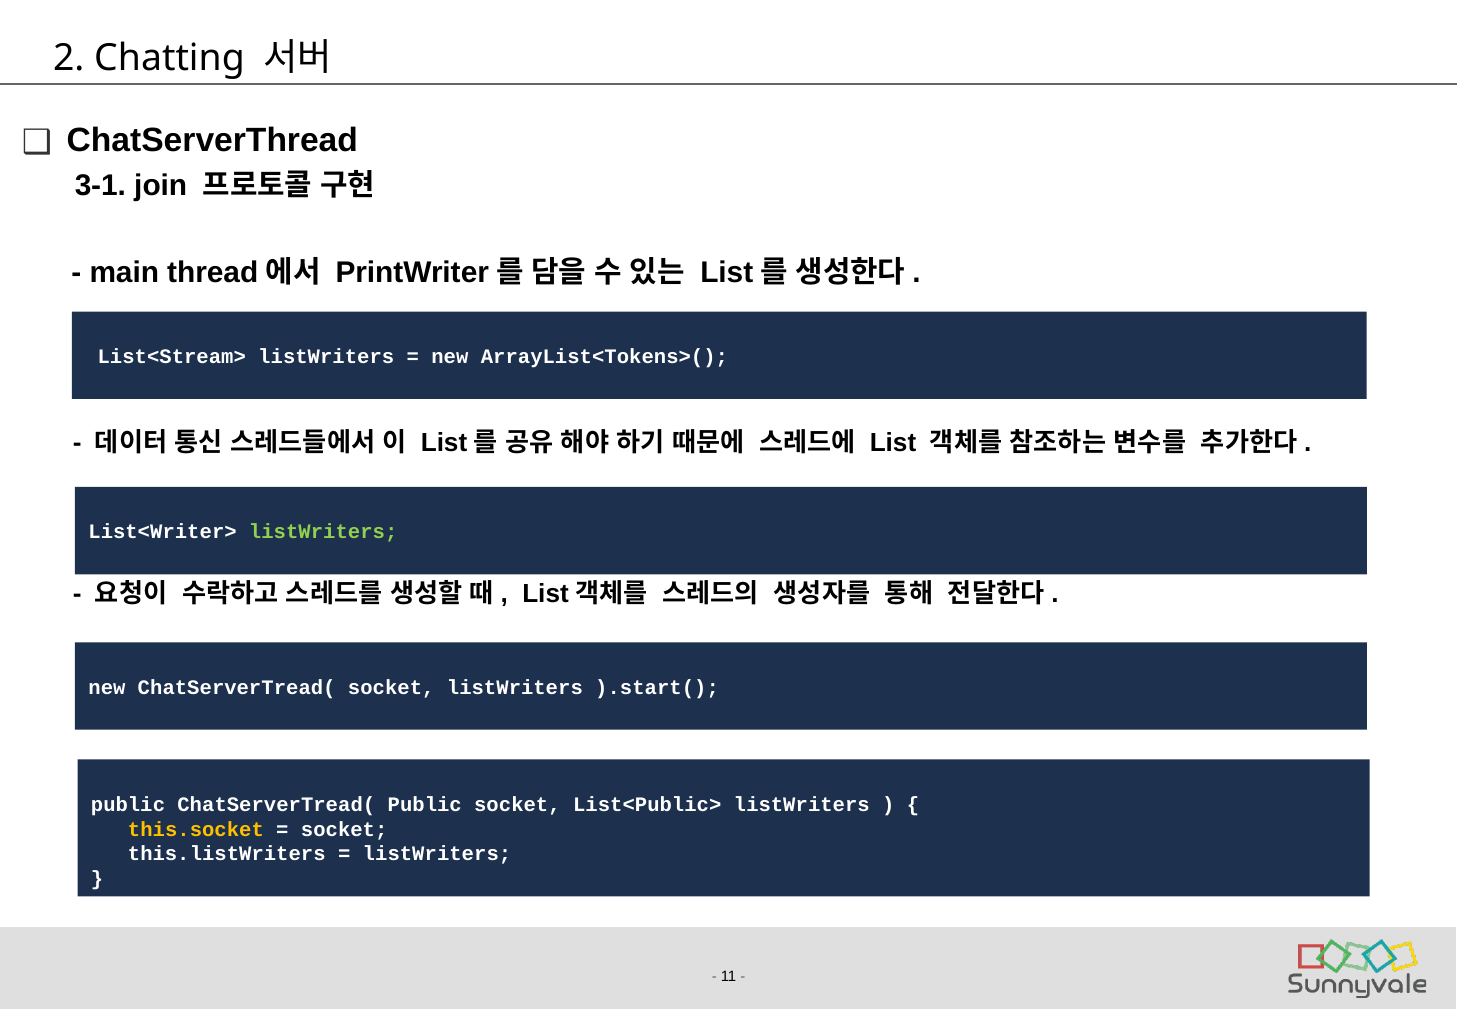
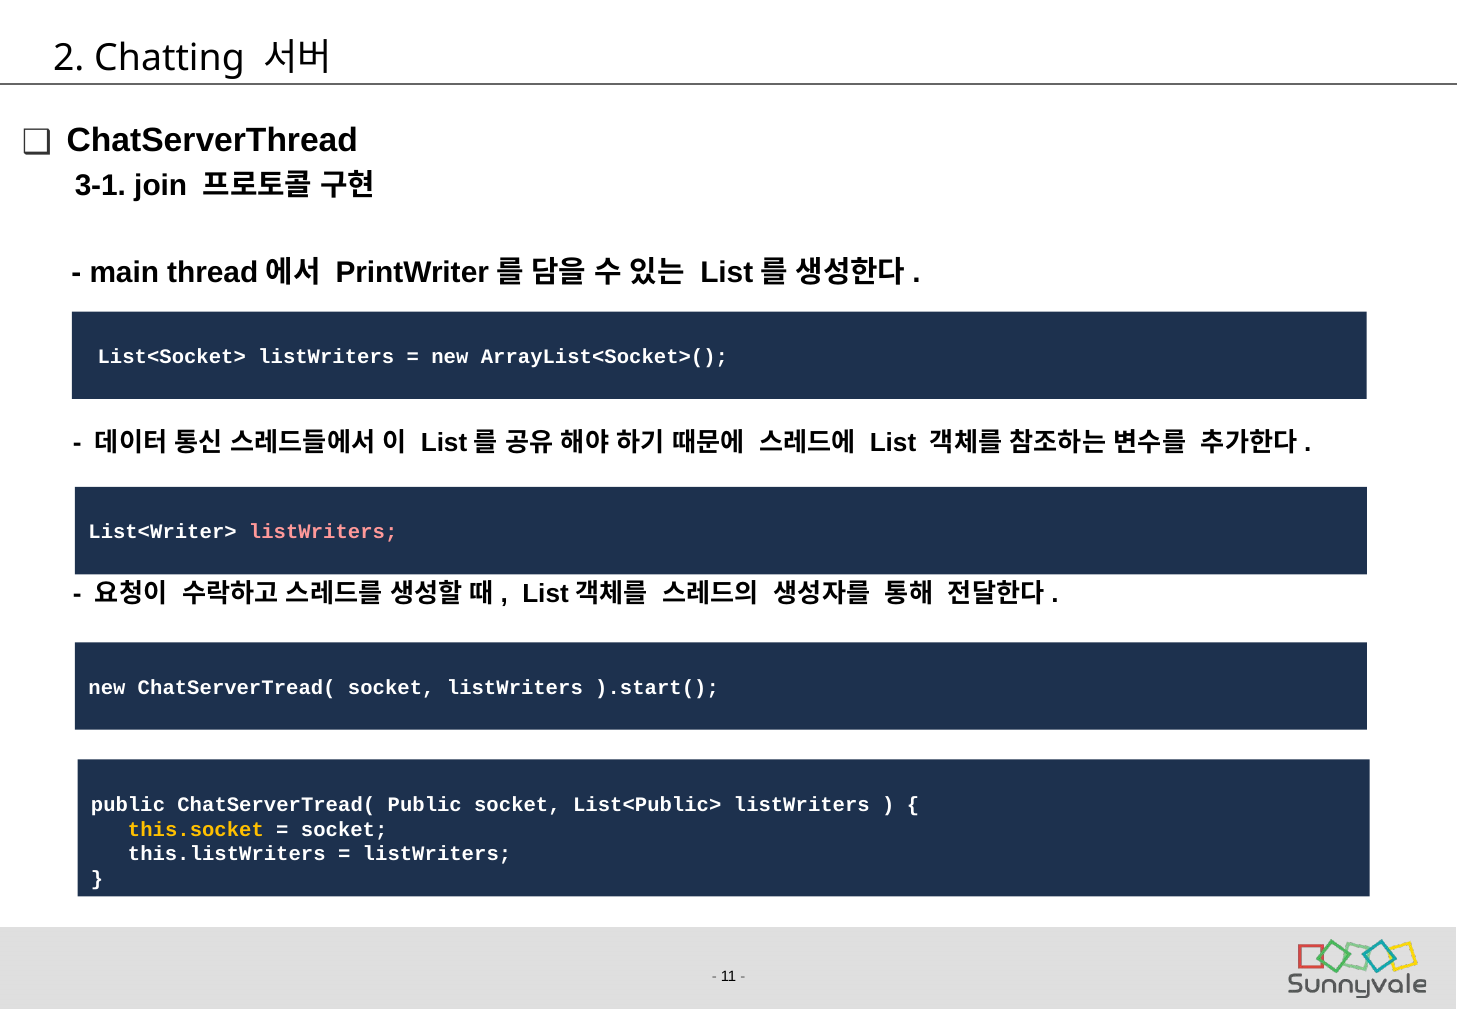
List<Stream>: List<Stream> -> List<Socket>
ArrayList<Tokens>(: ArrayList<Tokens>( -> ArrayList<Socket>(
listWriters at (323, 532) colour: light green -> pink
